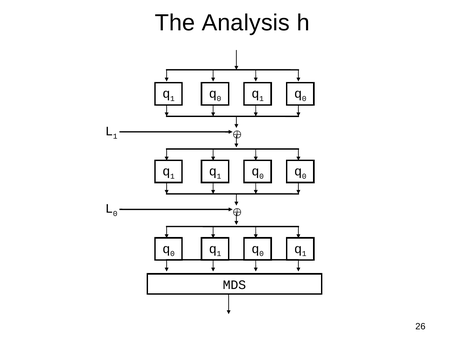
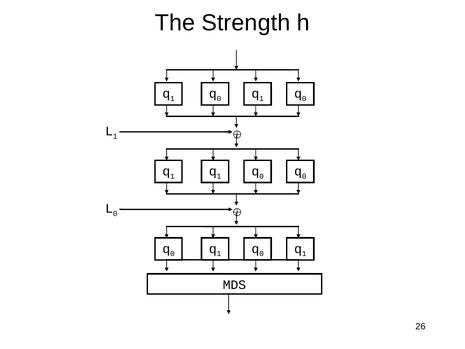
Analysis: Analysis -> Strength
